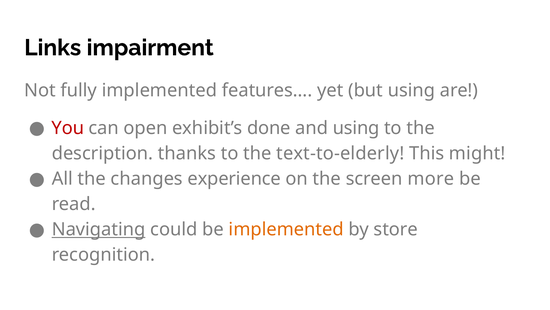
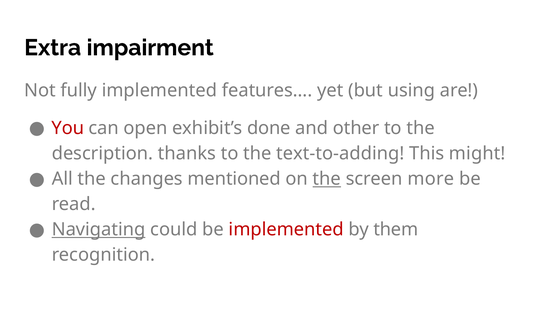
Links: Links -> Extra
and using: using -> other
text-to-elderly: text-to-elderly -> text-to-adding
experience: experience -> mentioned
the at (327, 178) underline: none -> present
implemented at (286, 229) colour: orange -> red
store: store -> them
